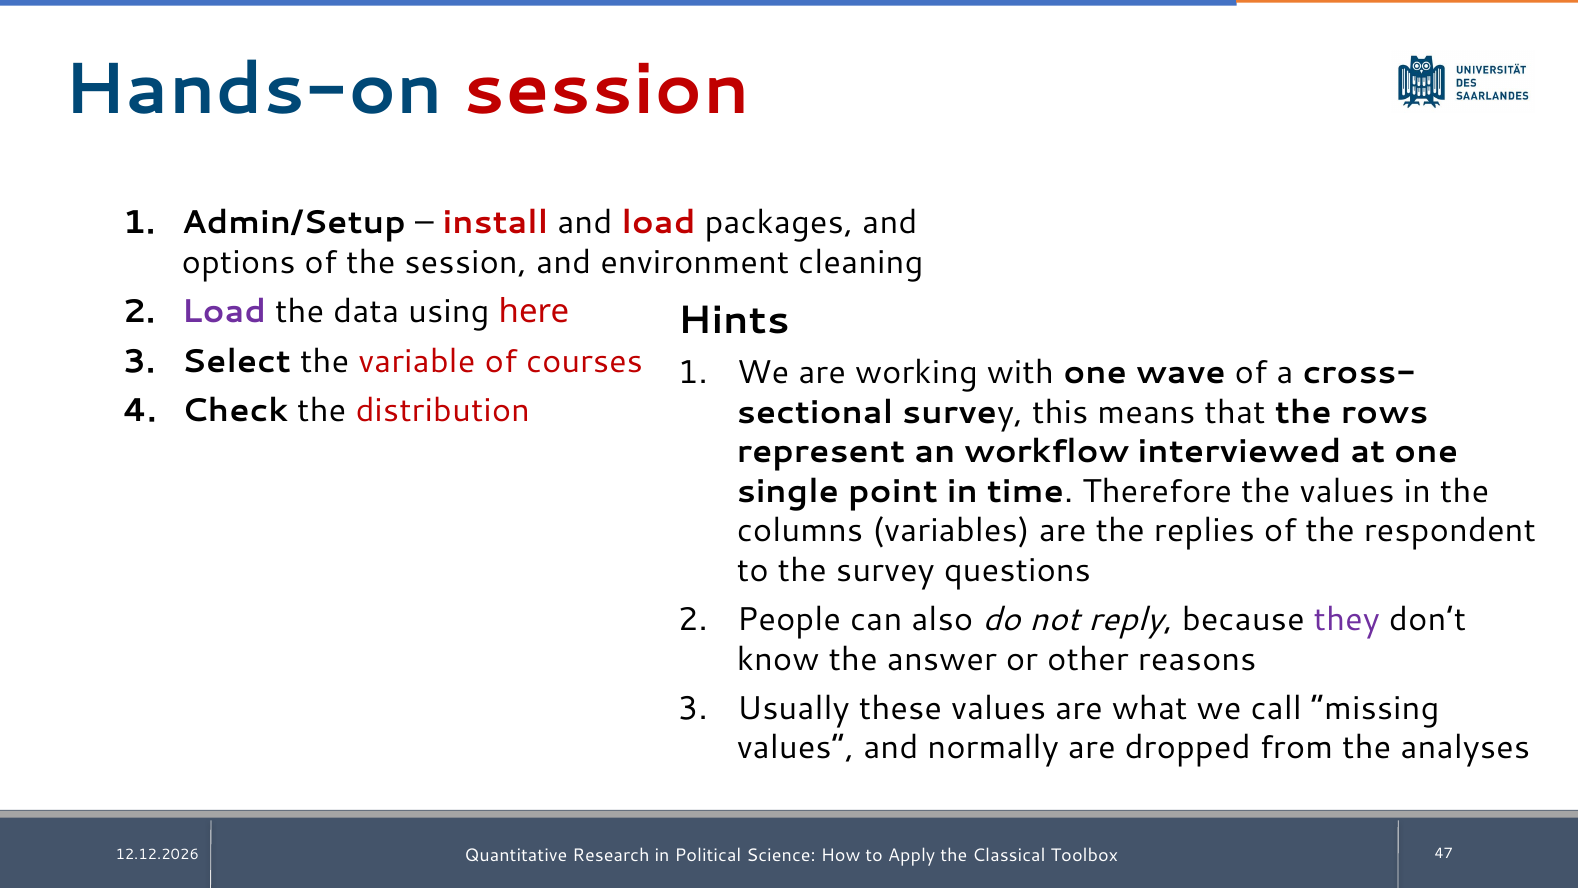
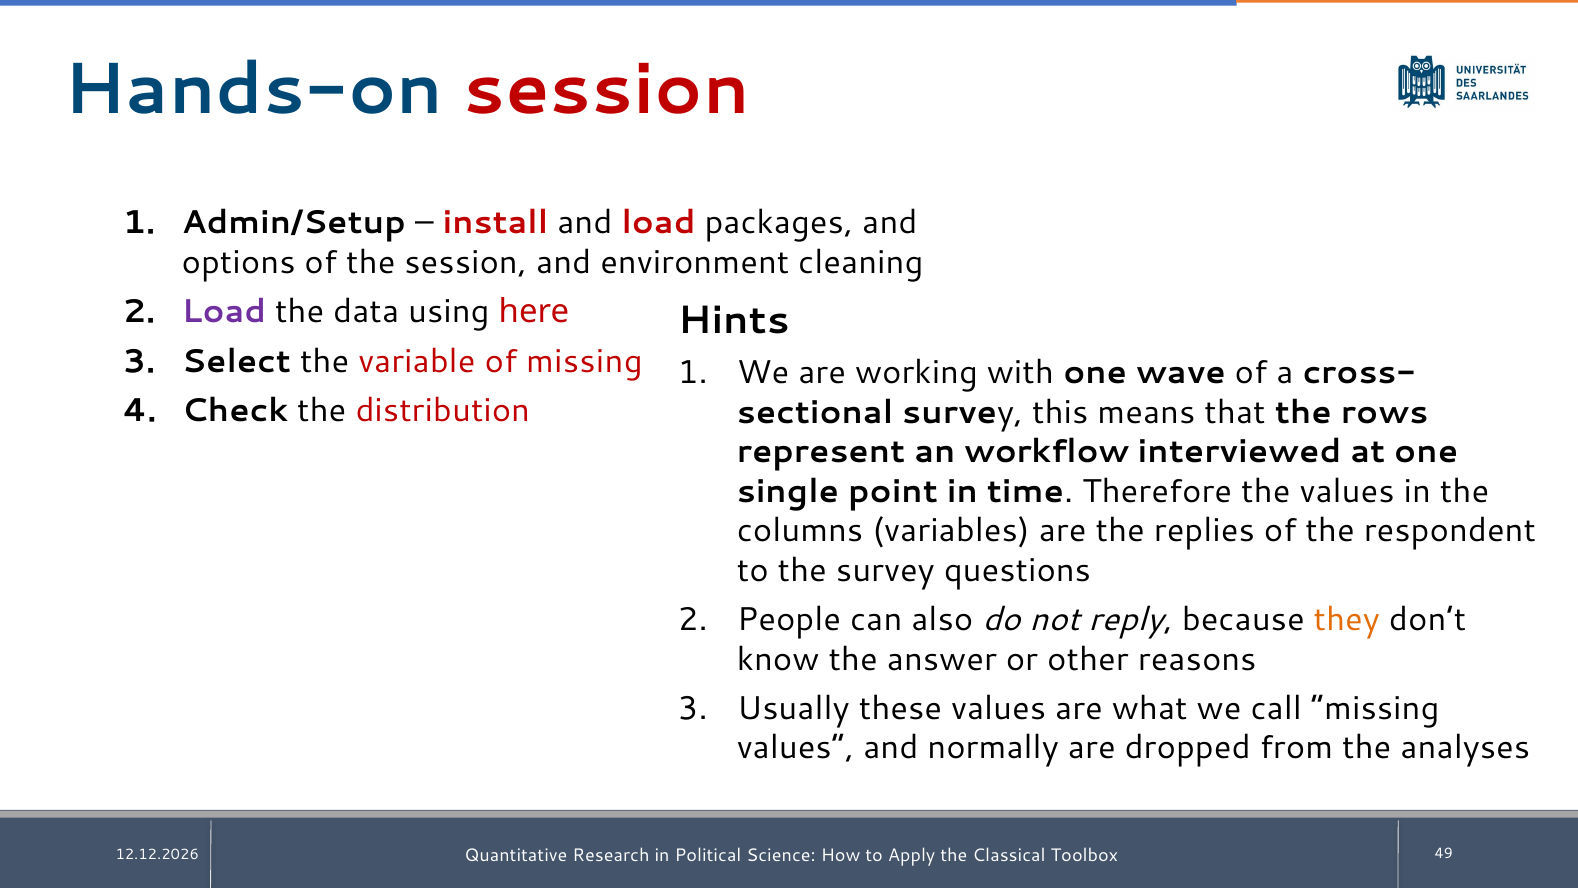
of courses: courses -> missing
they colour: purple -> orange
47: 47 -> 49
